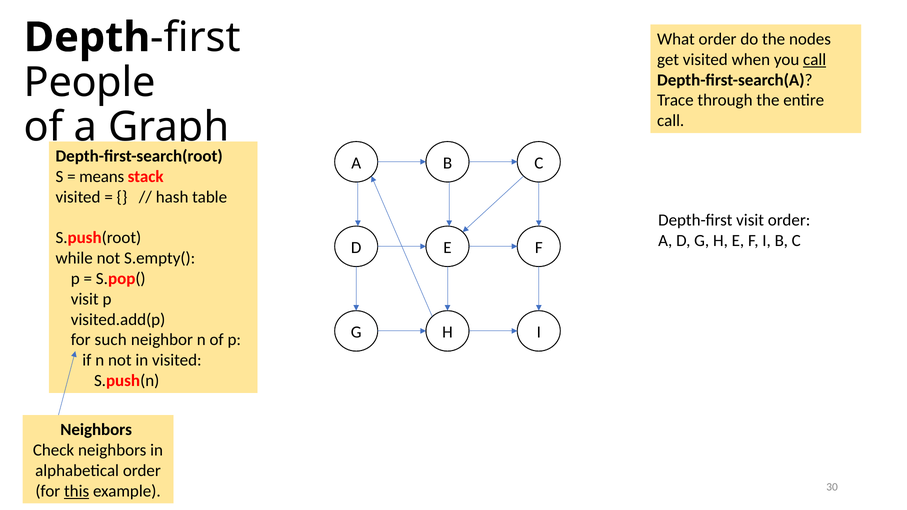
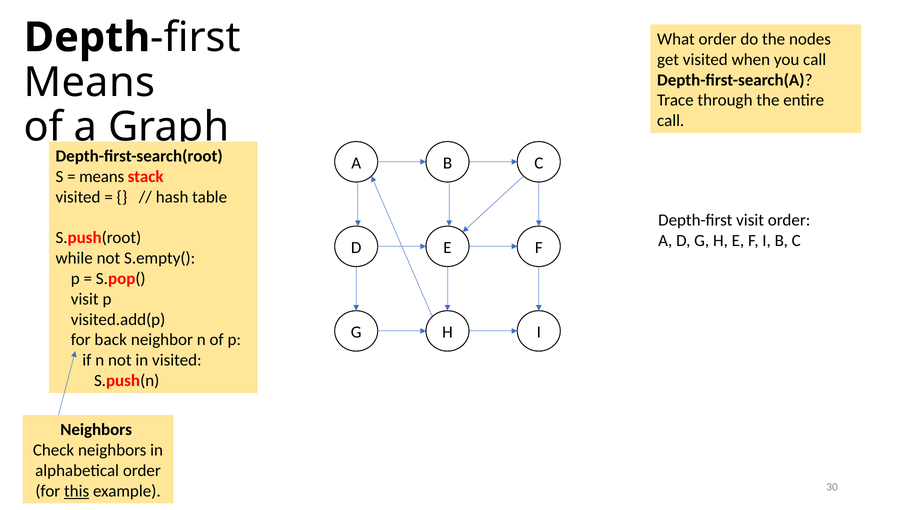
call at (815, 60) underline: present -> none
People at (90, 82): People -> Means
such: such -> back
